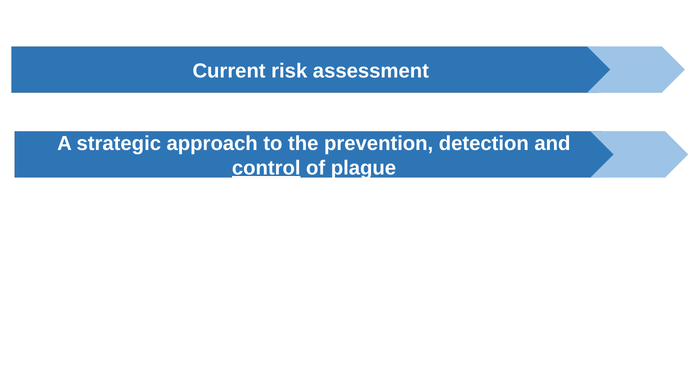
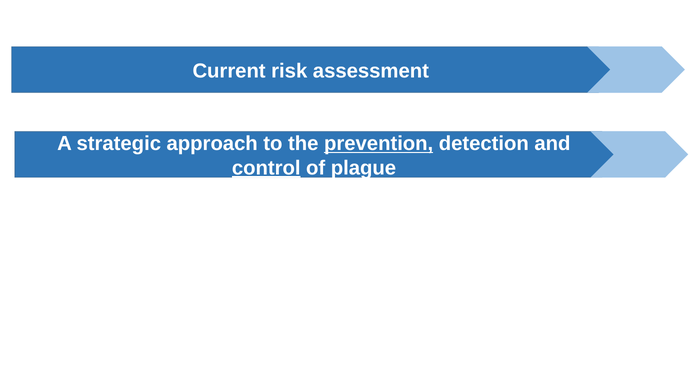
prevention underline: none -> present
